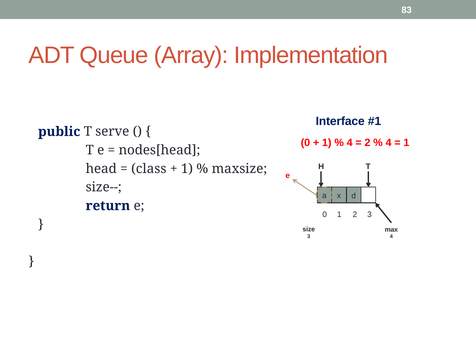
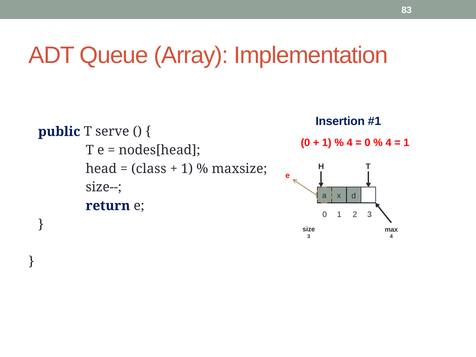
Interface: Interface -> Insertion
2 at (367, 143): 2 -> 0
